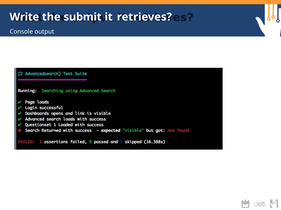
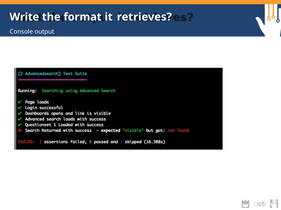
submit: submit -> format
